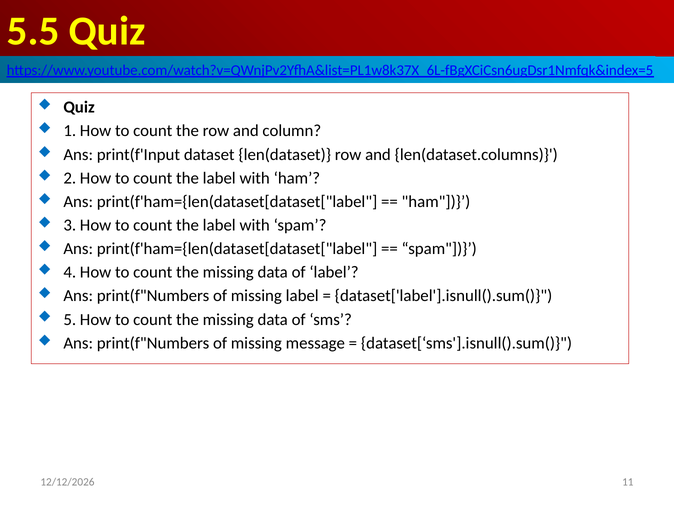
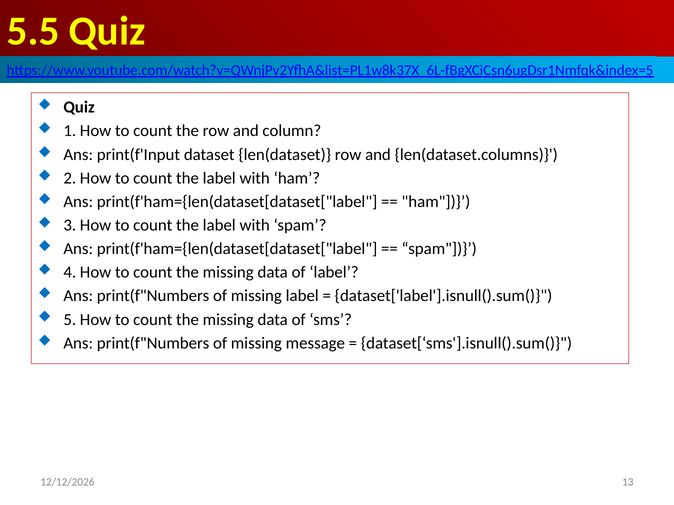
11: 11 -> 13
